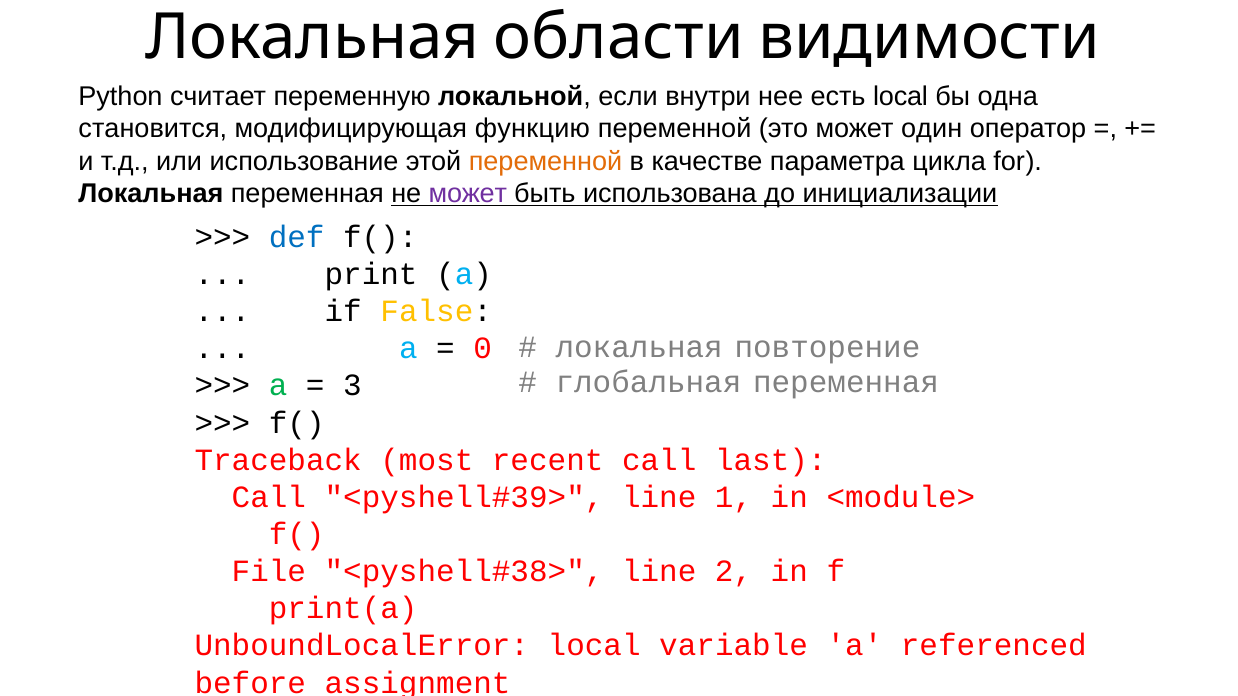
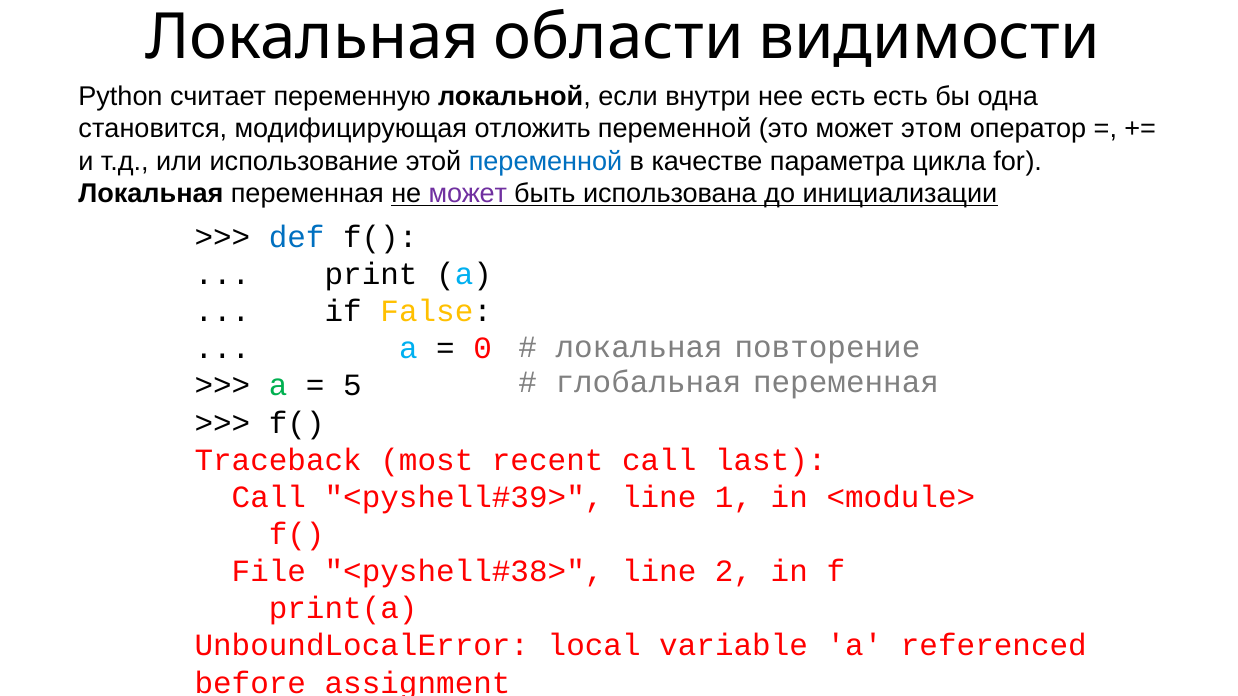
есть local: local -> есть
функцию: функцию -> отложить
один: один -> этом
переменной at (545, 161) colour: orange -> blue
3: 3 -> 5
